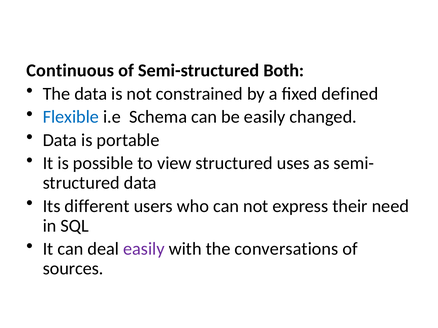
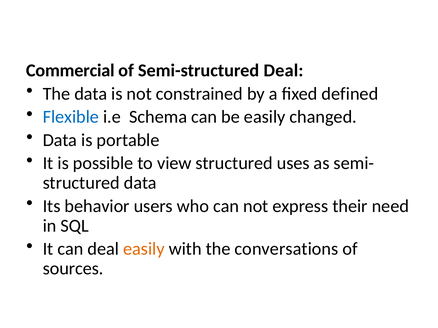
Continuous: Continuous -> Commercial
Semi-structured Both: Both -> Deal
different: different -> behavior
easily at (144, 249) colour: purple -> orange
